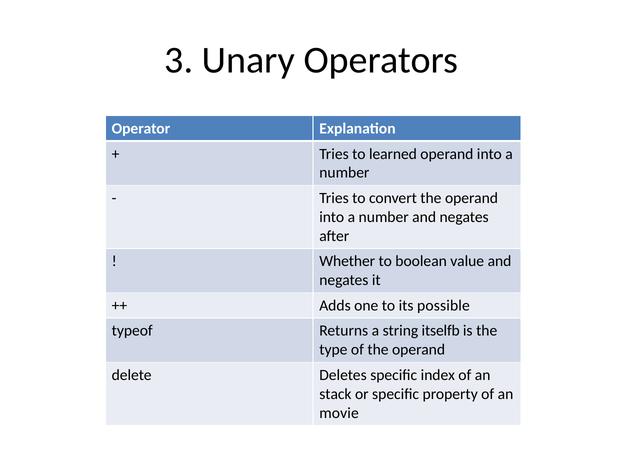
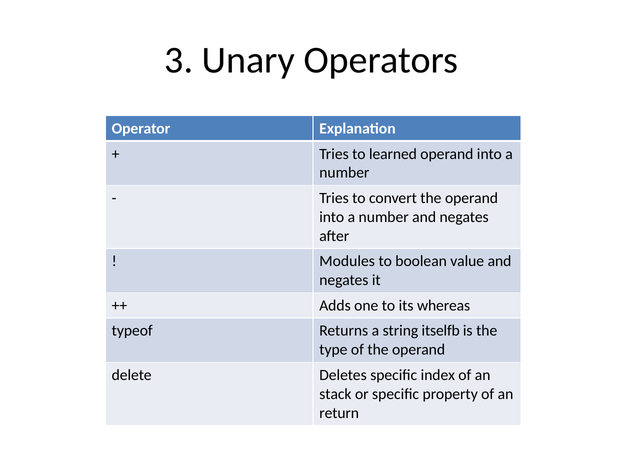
Whether: Whether -> Modules
possible: possible -> whereas
movie: movie -> return
